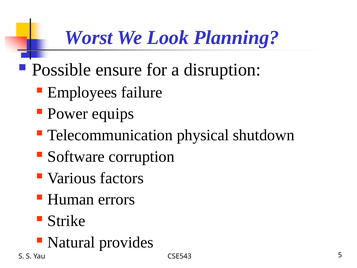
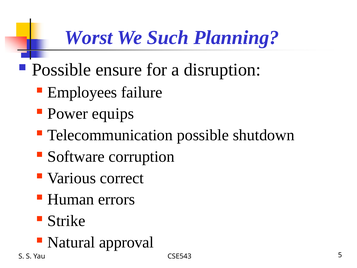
Look: Look -> Such
Telecommunication physical: physical -> possible
factors: factors -> correct
provides: provides -> approval
